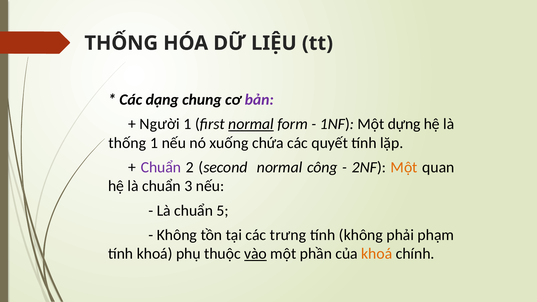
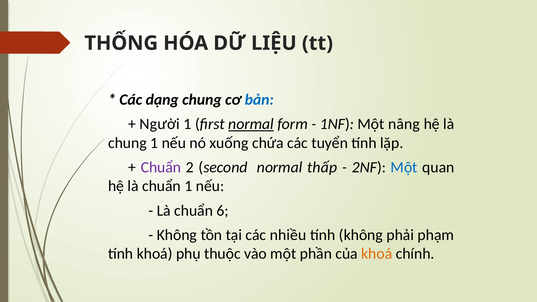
bản colour: purple -> blue
dựng: dựng -> nâng
thống at (127, 143): thống -> chung
quyết: quyết -> tuyển
công: công -> thấp
Một at (404, 167) colour: orange -> blue
chuẩn 3: 3 -> 1
5: 5 -> 6
trưng: trưng -> nhiều
vào underline: present -> none
